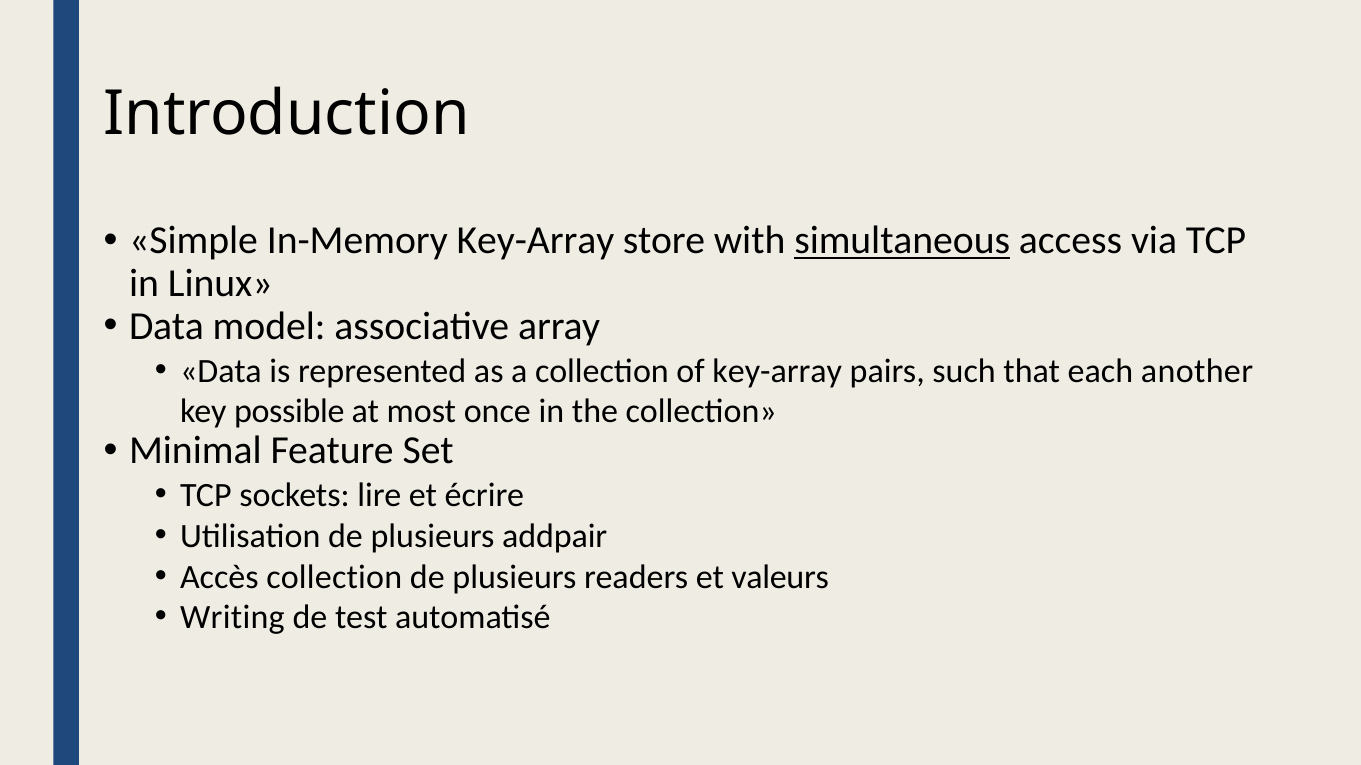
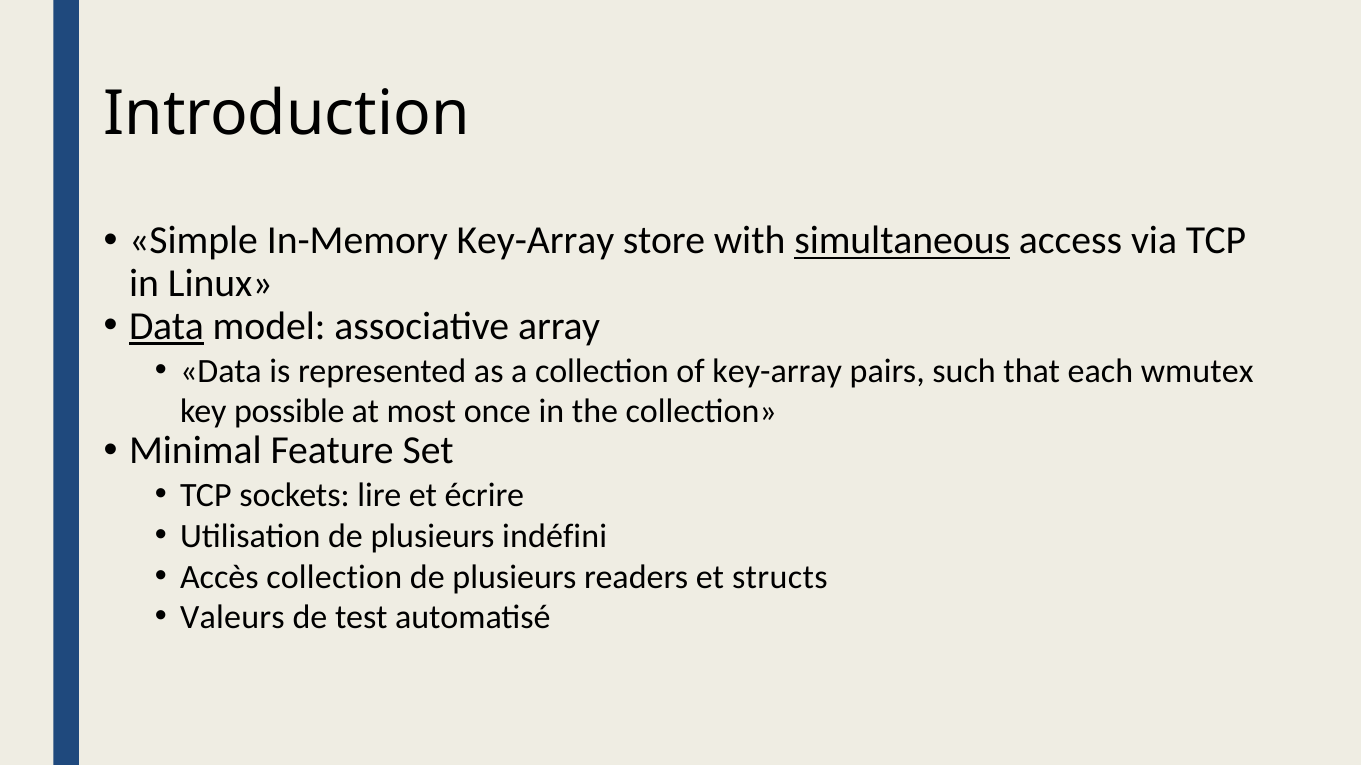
Data at (167, 327) underline: none -> present
another: another -> wmutex
addpair: addpair -> indéfini
valeurs: valeurs -> structs
Writing: Writing -> Valeurs
